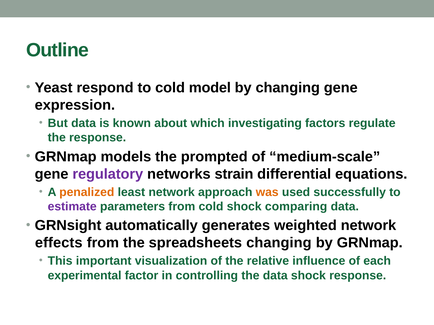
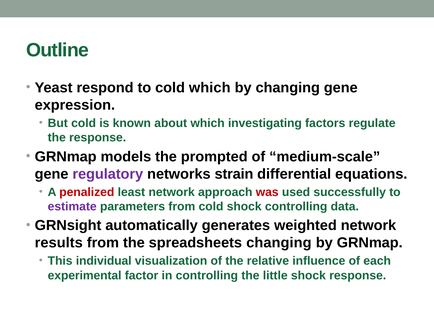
cold model: model -> which
But data: data -> cold
penalized colour: orange -> red
was colour: orange -> red
shock comparing: comparing -> controlling
effects: effects -> results
important: important -> individual
the data: data -> little
